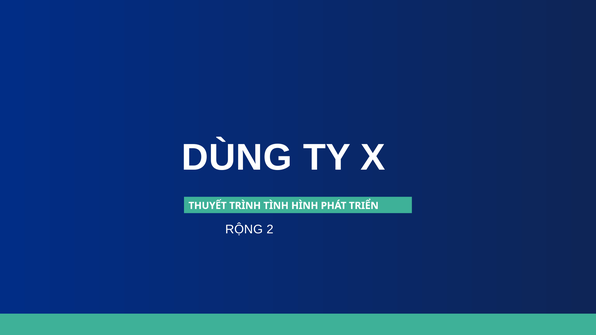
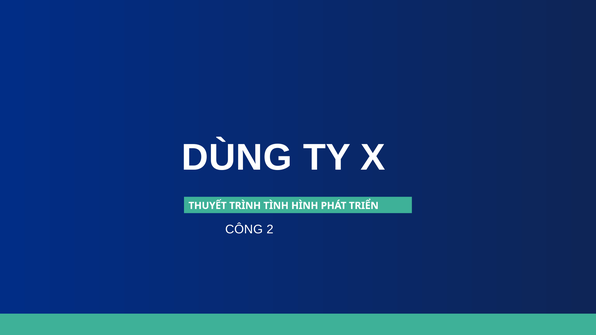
RỘNG: RỘNG -> CÔNG
